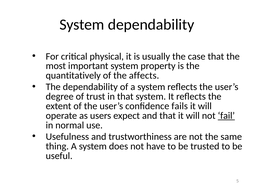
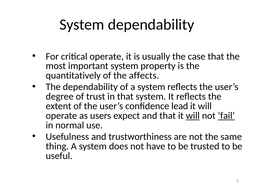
critical physical: physical -> operate
fails: fails -> lead
will at (193, 116) underline: none -> present
